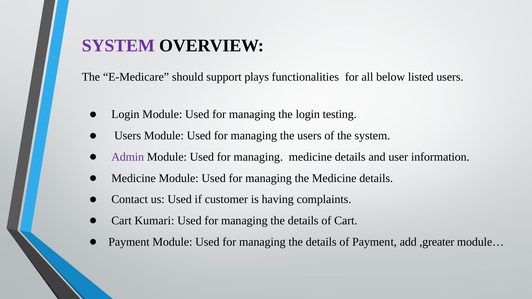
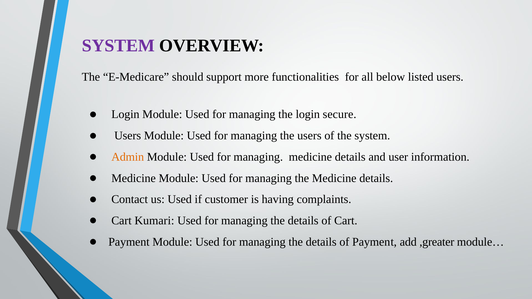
plays: plays -> more
testing: testing -> secure
Admin colour: purple -> orange
